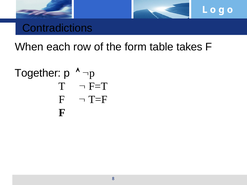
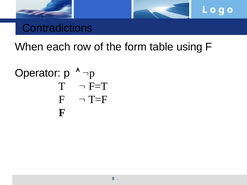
takes: takes -> using
Together: Together -> Operator
